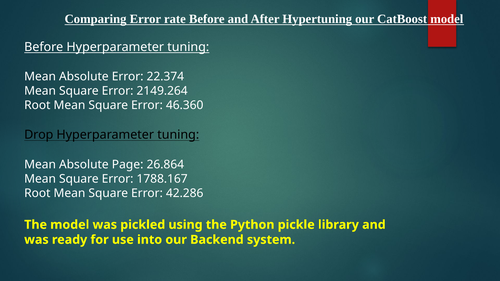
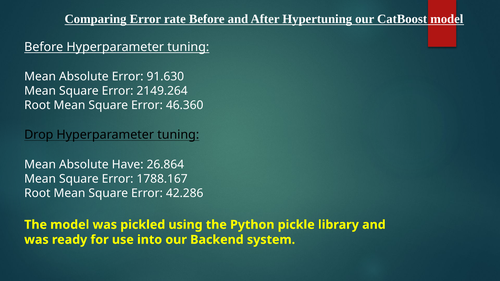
22.374: 22.374 -> 91.630
Page: Page -> Have
